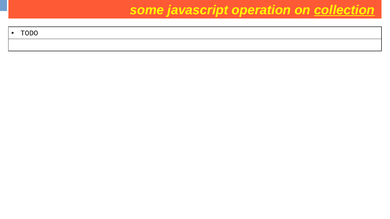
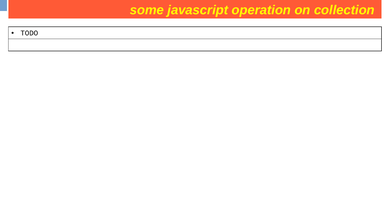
collection at (344, 10) underline: present -> none
